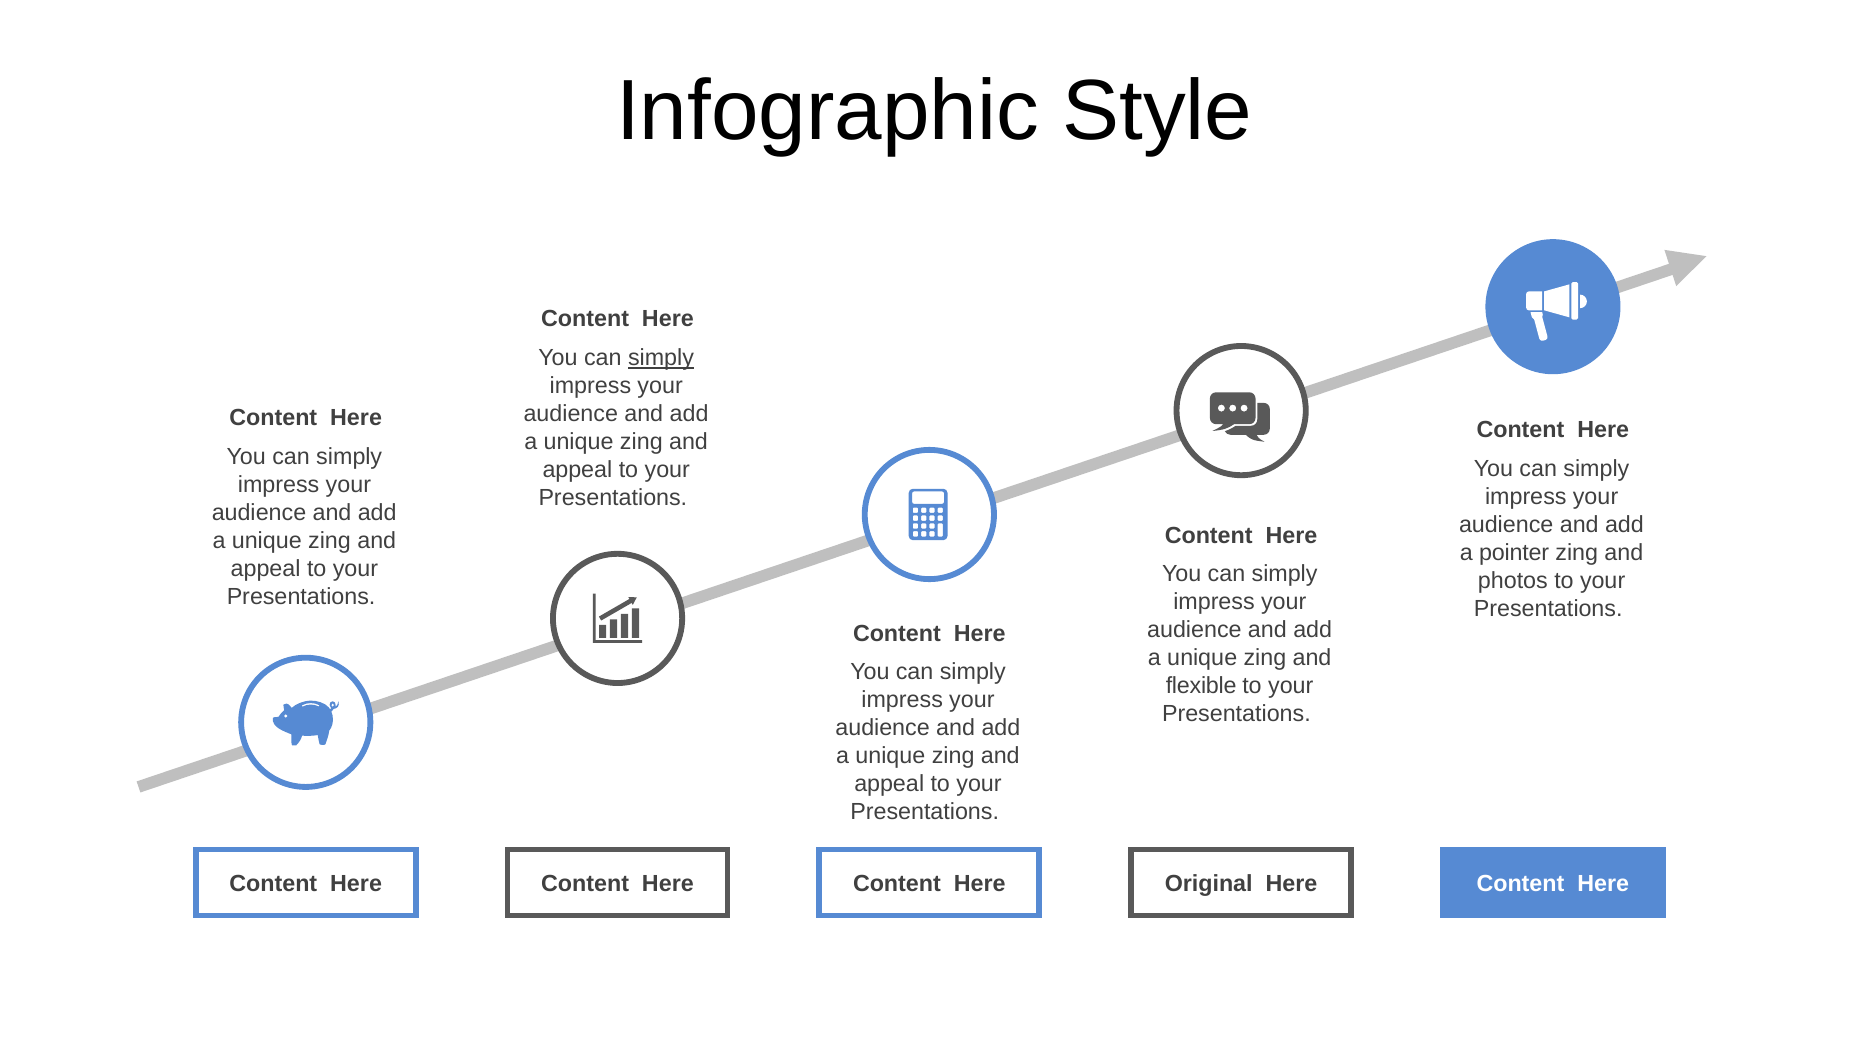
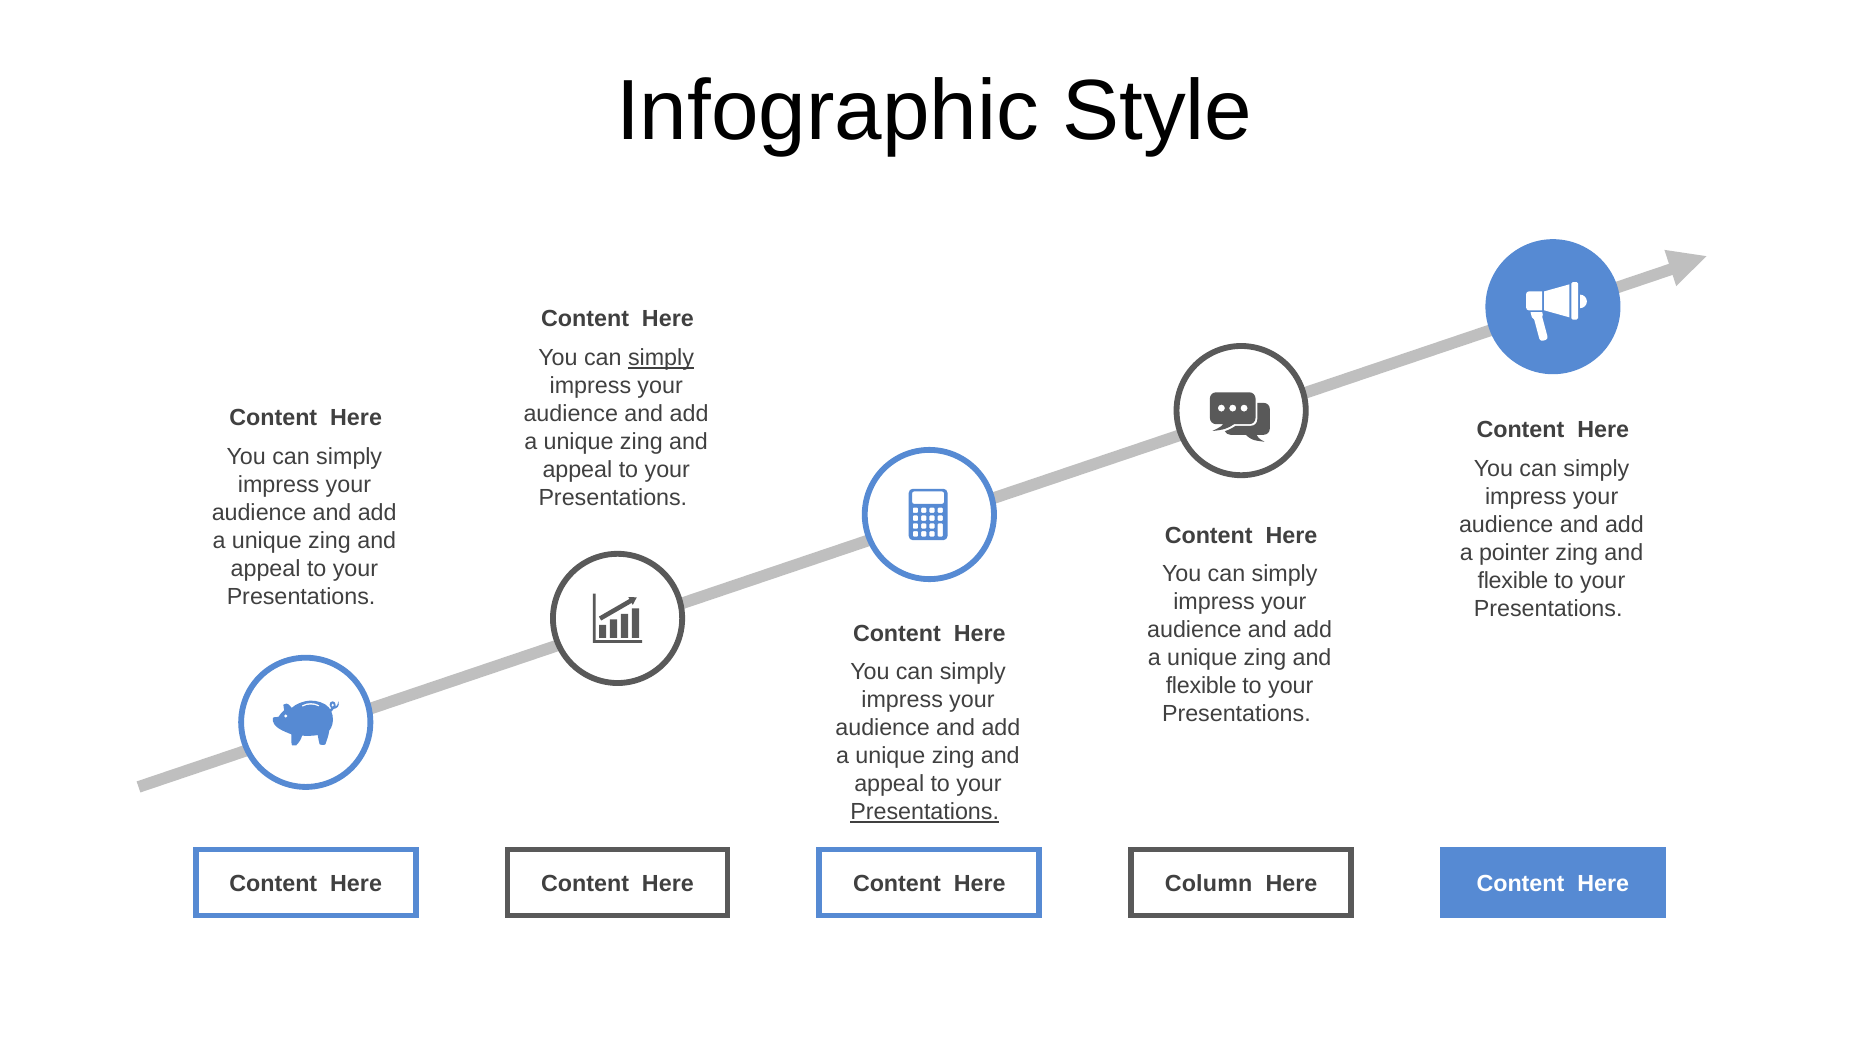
photos at (1513, 580): photos -> flexible
Presentations at (925, 812) underline: none -> present
Original: Original -> Column
